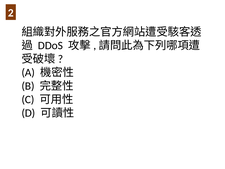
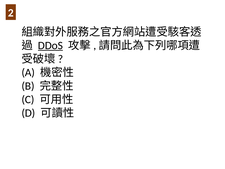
DDoS underline: none -> present
